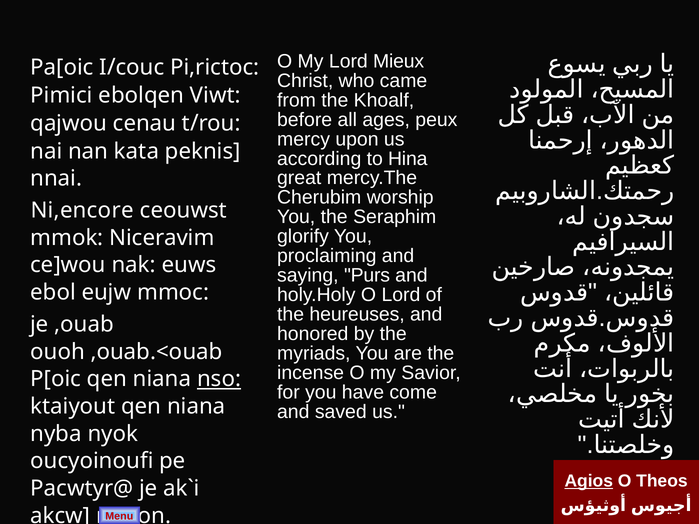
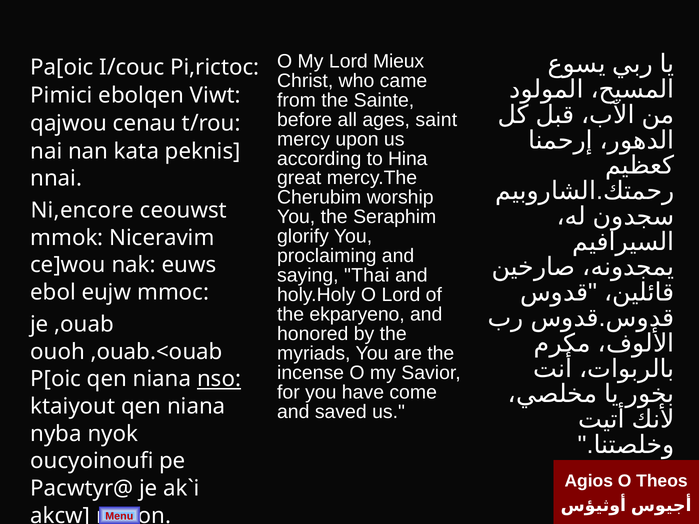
Khoalf: Khoalf -> Sainte
peux: peux -> saint
Purs: Purs -> Thai
heureuses: heureuses -> ekparyeno
Agios underline: present -> none
